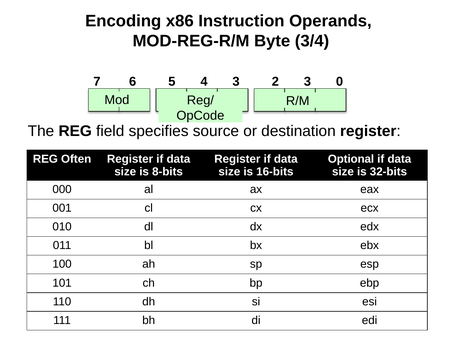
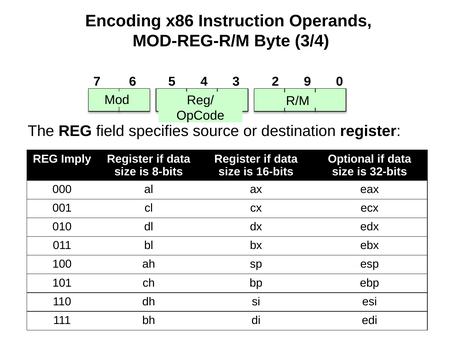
2 3: 3 -> 9
Often: Often -> Imply
